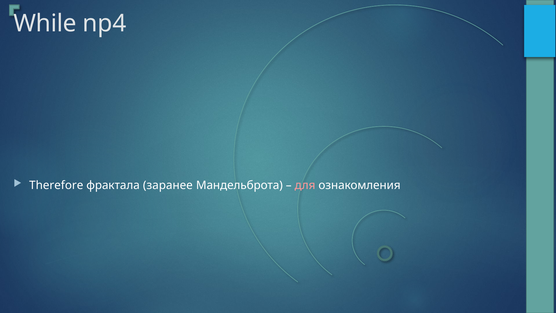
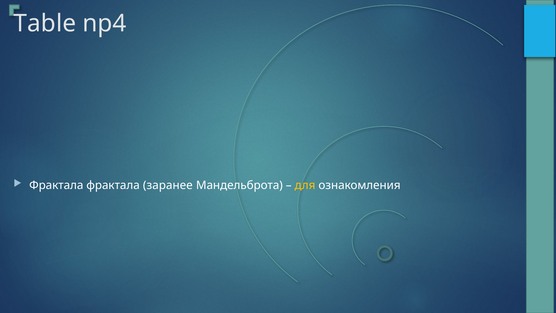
While: While -> Table
Therefore at (56, 185): Therefore -> Фрактала
для colour: pink -> yellow
